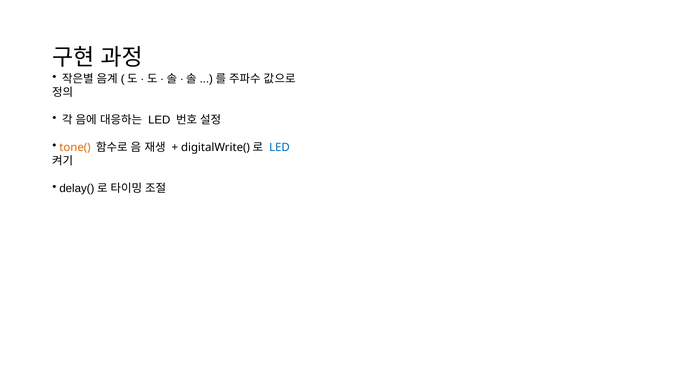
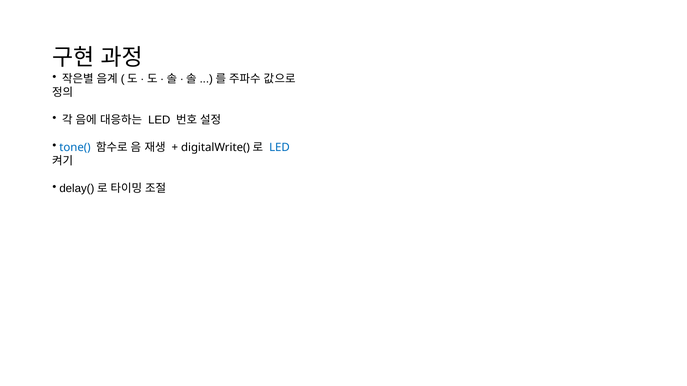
tone( colour: orange -> blue
